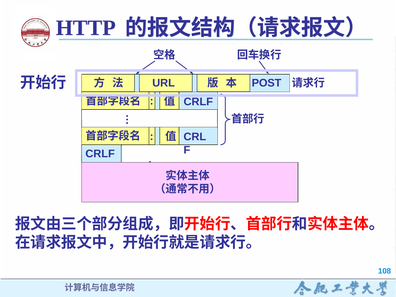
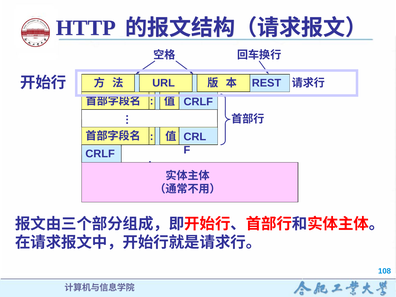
POST: POST -> REST
